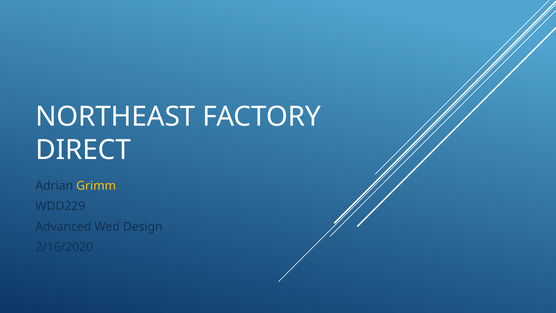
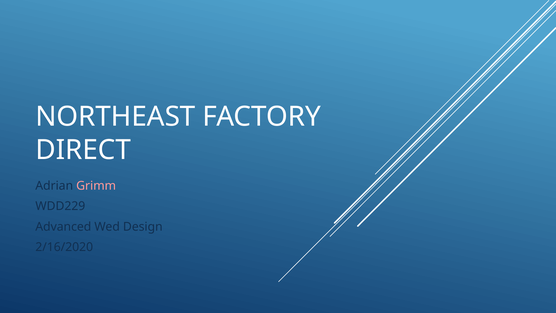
Grimm colour: yellow -> pink
